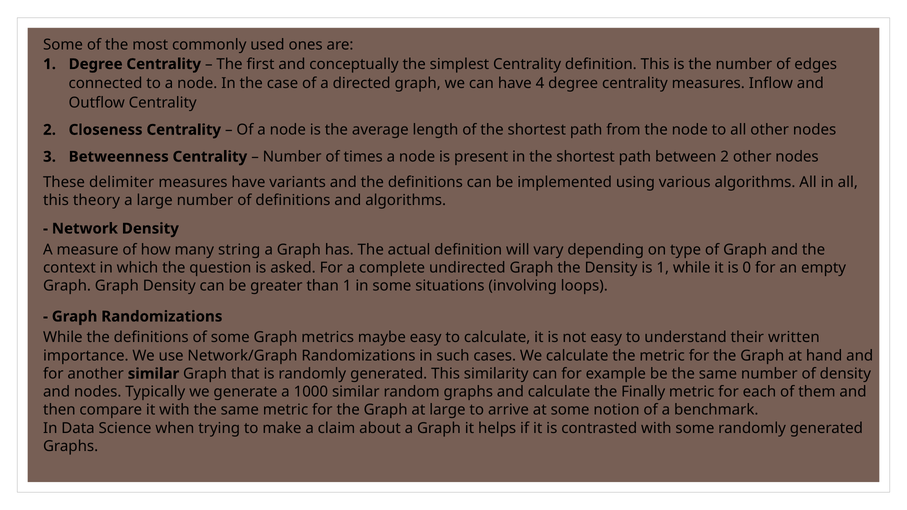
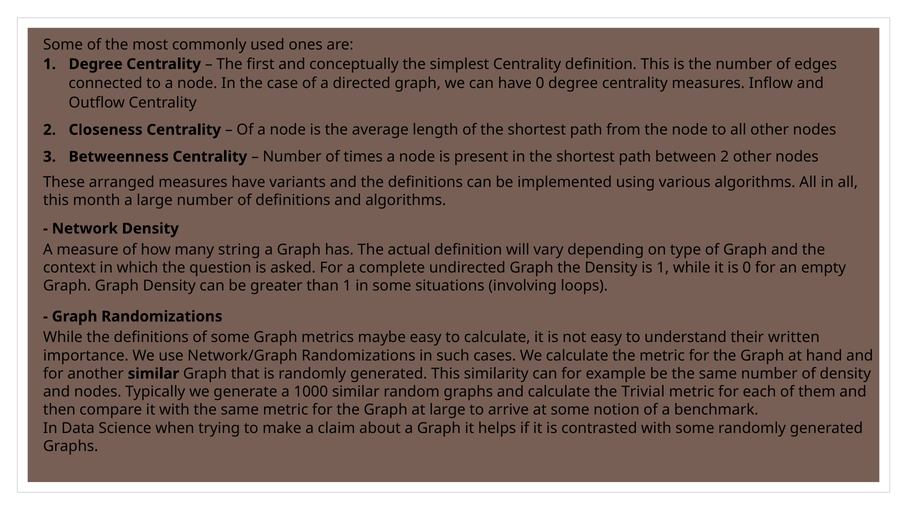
have 4: 4 -> 0
delimiter: delimiter -> arranged
theory: theory -> month
Finally: Finally -> Trivial
